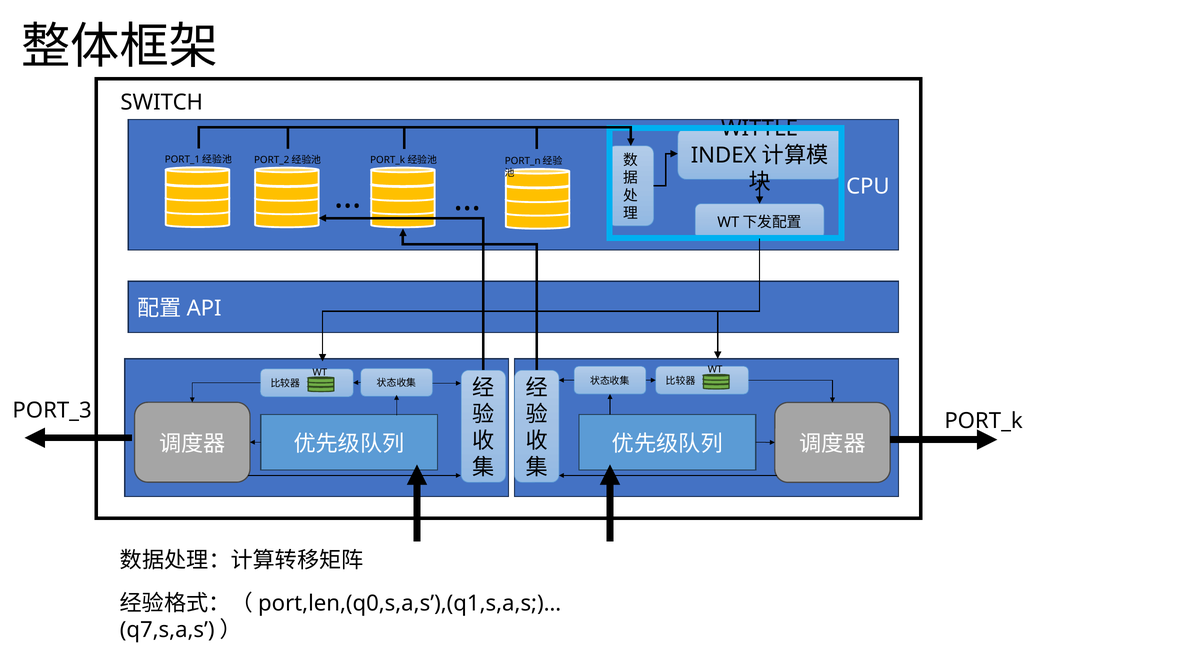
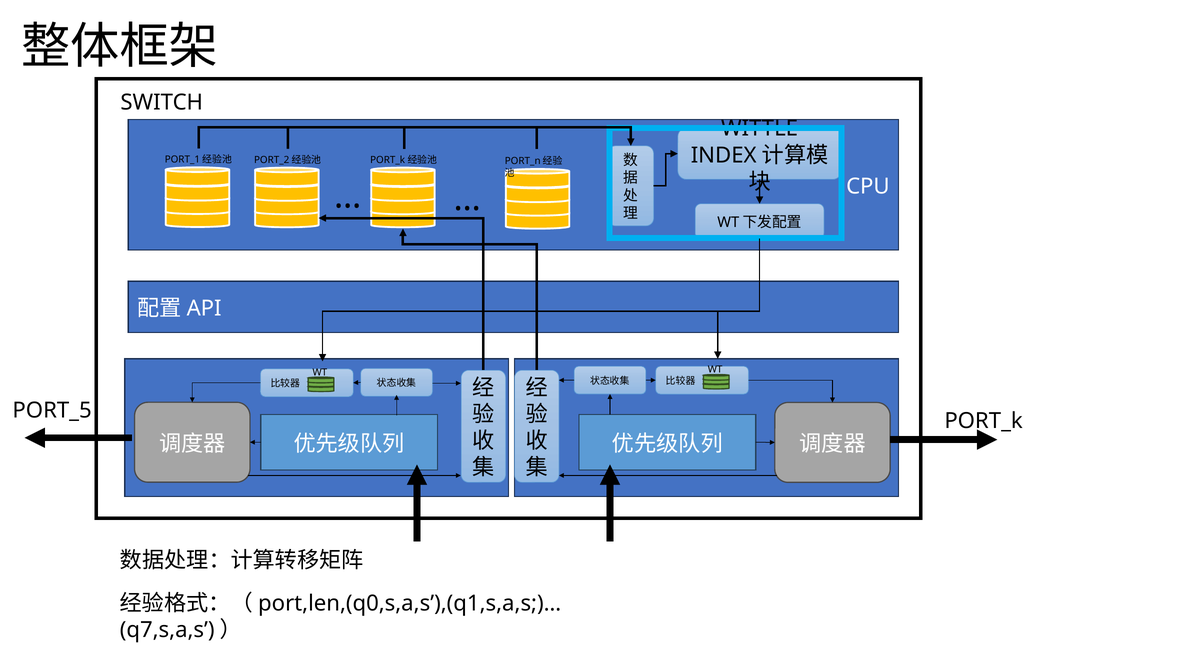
PORT_3: PORT_3 -> PORT_5
